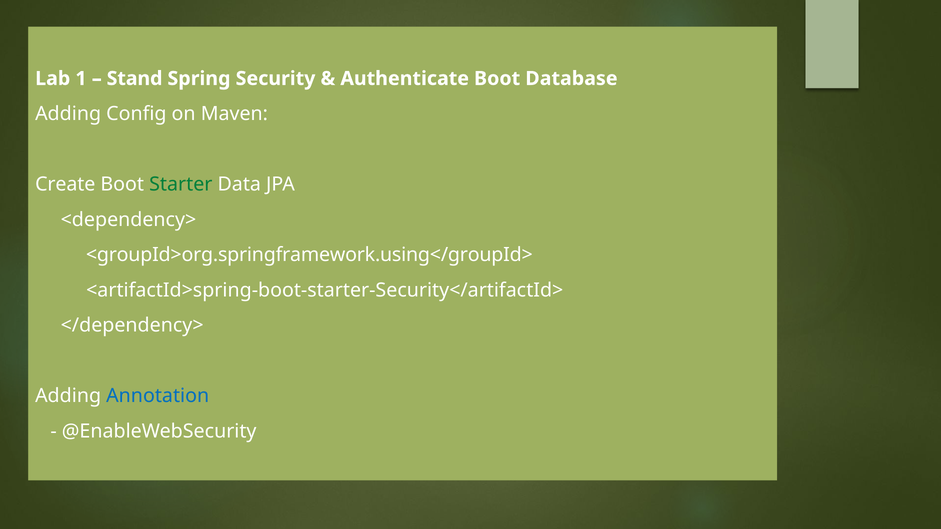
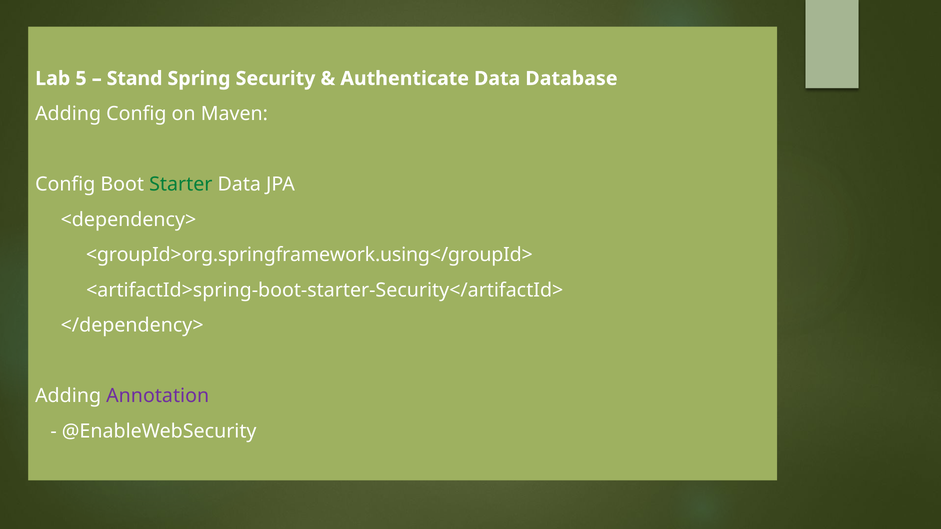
1: 1 -> 5
Authenticate Boot: Boot -> Data
Create at (65, 184): Create -> Config
Annotation colour: blue -> purple
